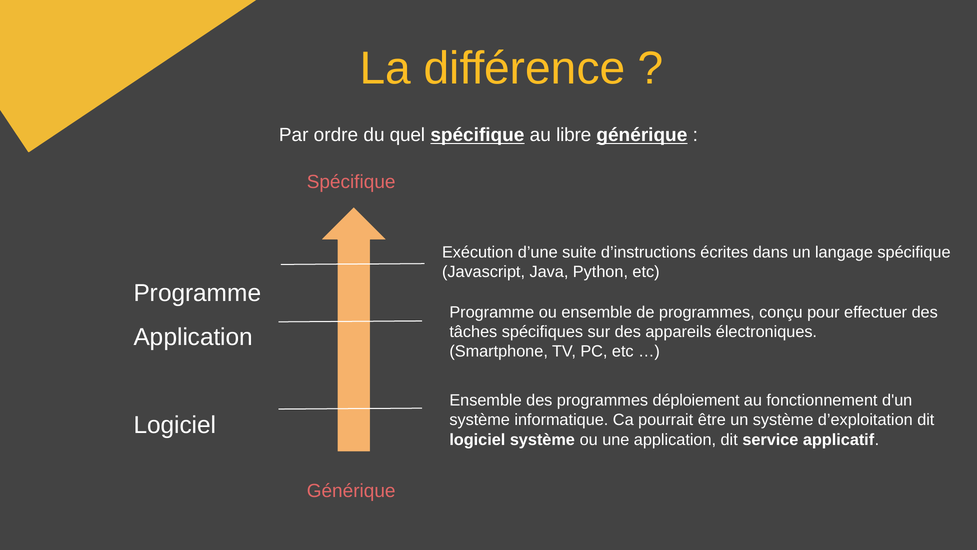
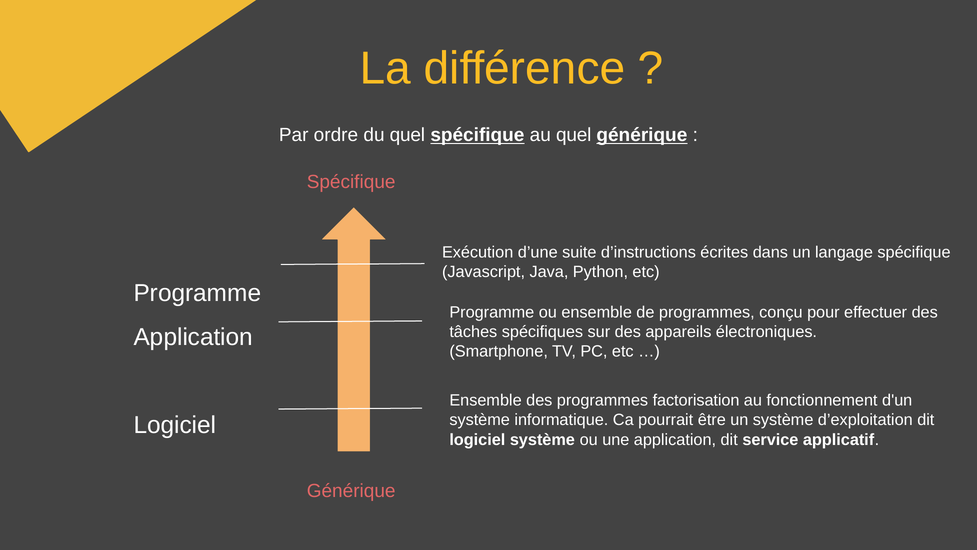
au libre: libre -> quel
déploiement: déploiement -> factorisation
